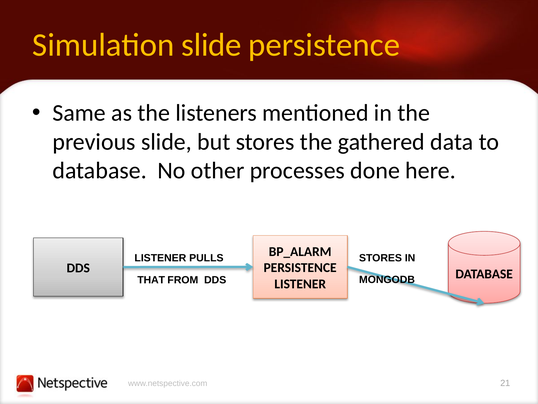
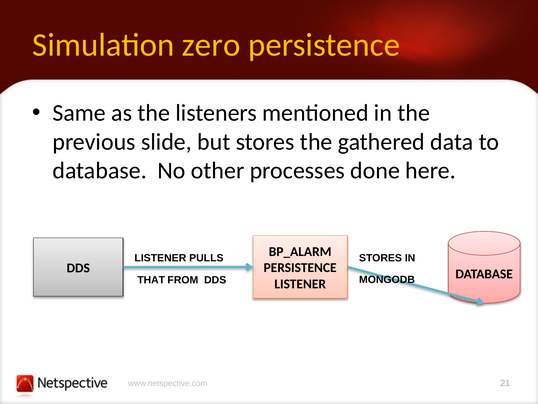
Simulation slide: slide -> zero
